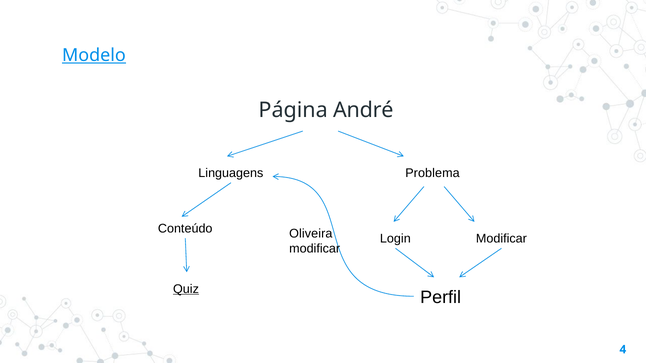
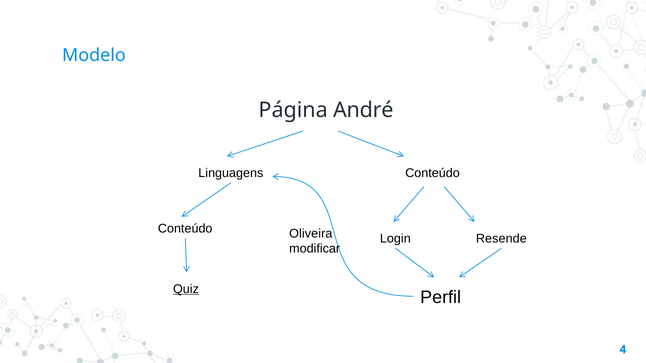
Modelo underline: present -> none
Linguagens Problema: Problema -> Conteúdo
Login Modificar: Modificar -> Resende
